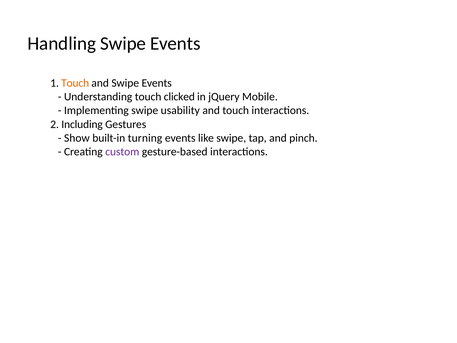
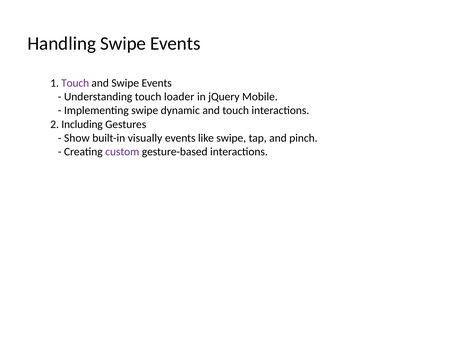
Touch at (75, 83) colour: orange -> purple
clicked: clicked -> loader
usability: usability -> dynamic
turning: turning -> visually
